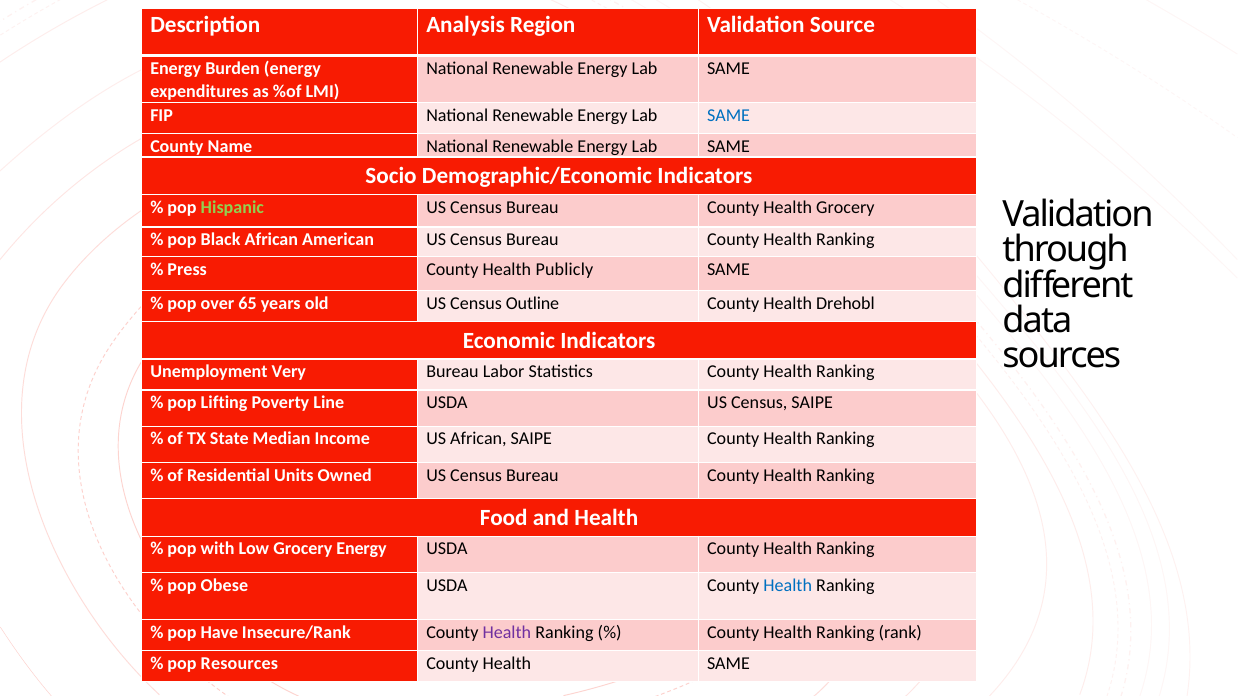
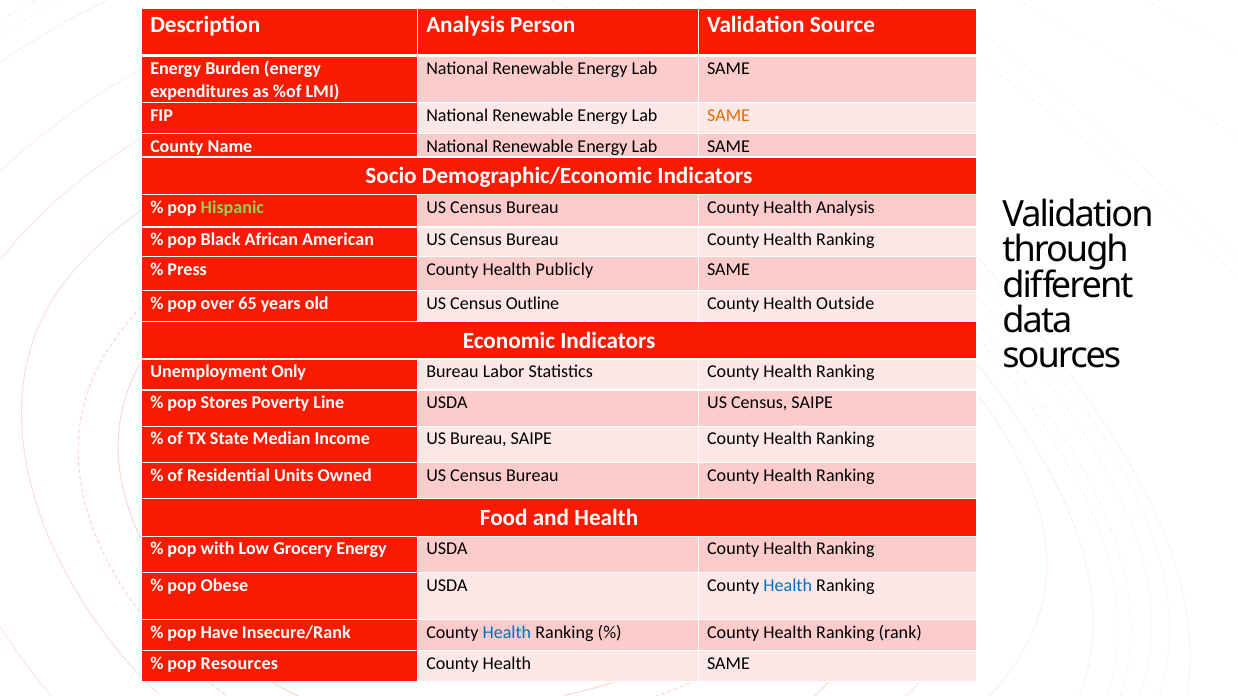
Region: Region -> Person
SAME at (729, 115) colour: blue -> orange
Health Grocery: Grocery -> Analysis
Drehobl: Drehobl -> Outside
Very: Very -> Only
Lifting: Lifting -> Stores
US African: African -> Bureau
Health at (507, 633) colour: purple -> blue
